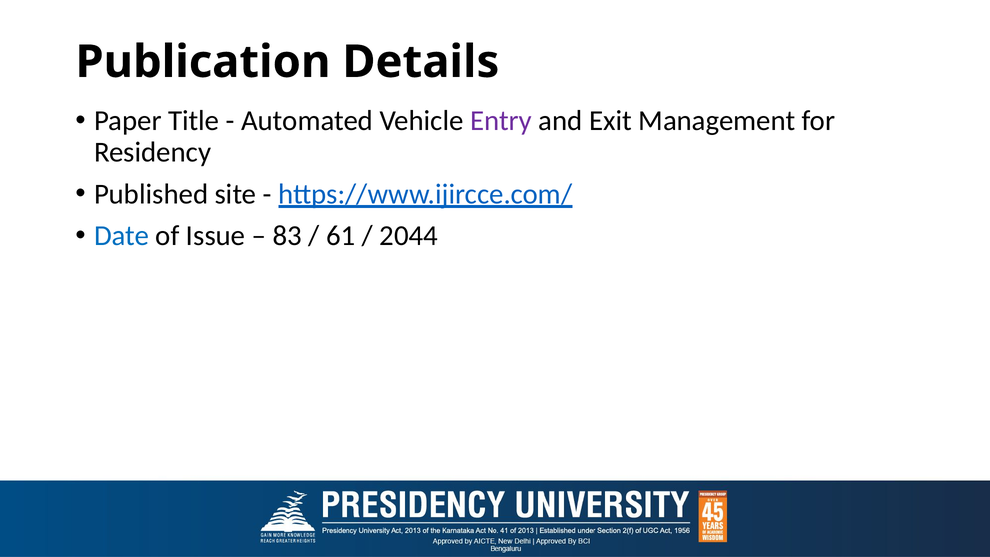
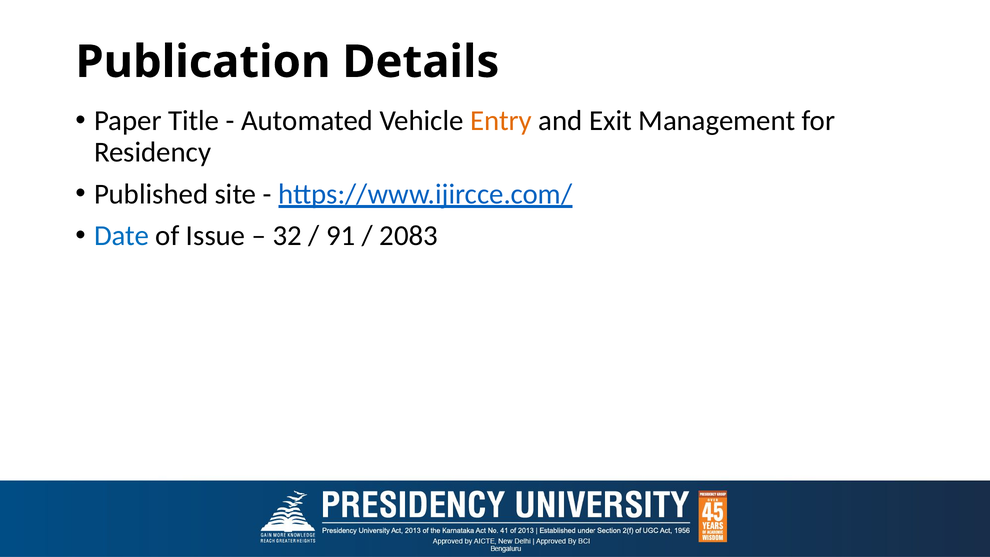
Entry colour: purple -> orange
83: 83 -> 32
61: 61 -> 91
2044: 2044 -> 2083
